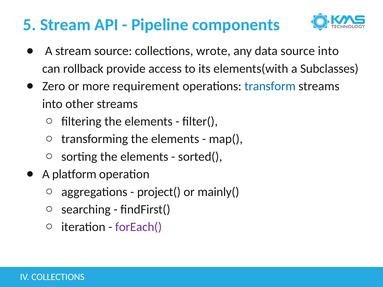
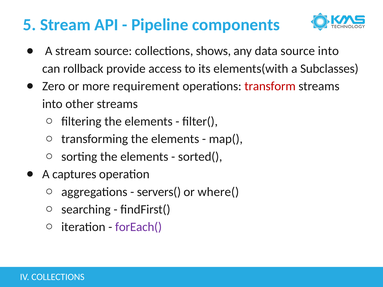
wrote: wrote -> shows
transform colour: blue -> red
platform: platform -> captures
project(: project( -> servers(
mainly(: mainly( -> where(
